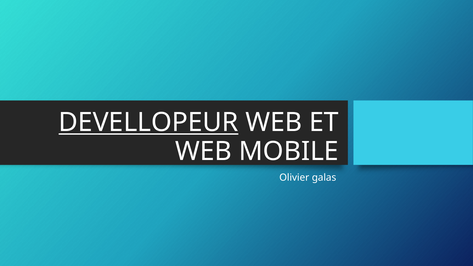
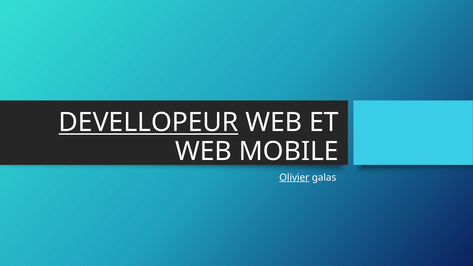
Olivier underline: none -> present
